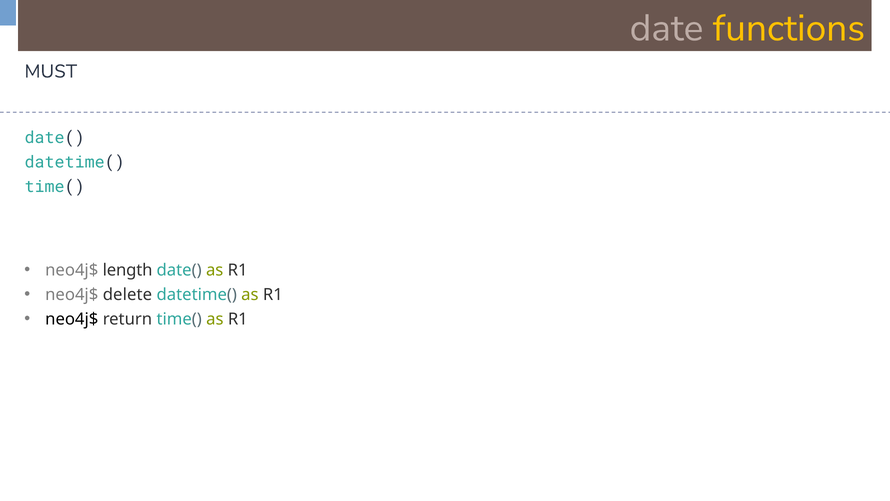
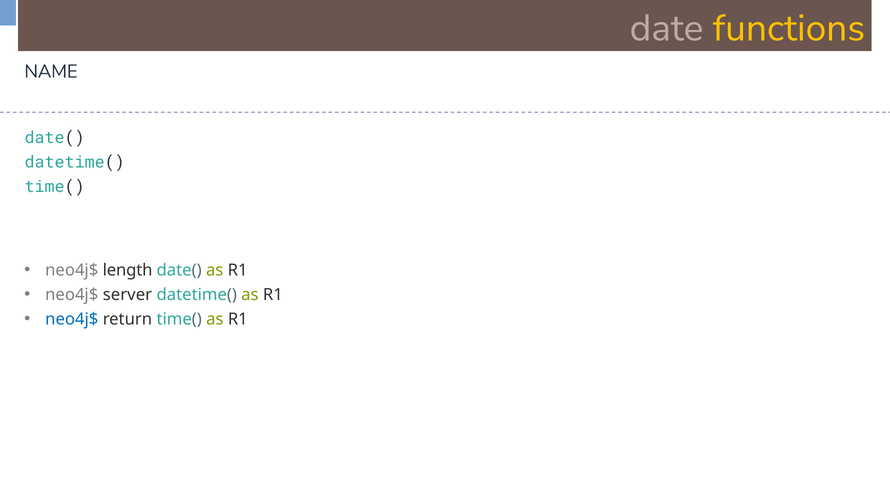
MUST: MUST -> NAME
delete: delete -> server
neo4j$ at (72, 319) colour: black -> blue
